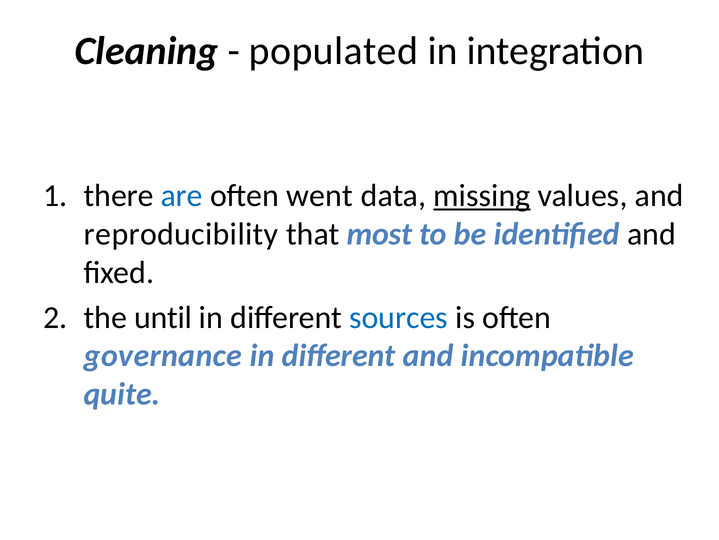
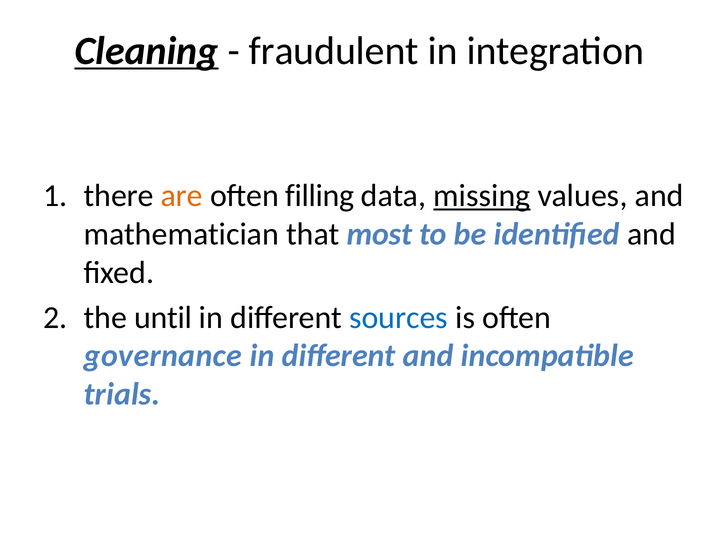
Cleaning underline: none -> present
populated: populated -> fraudulent
are colour: blue -> orange
went: went -> filling
reproducibility: reproducibility -> mathematician
quite: quite -> trials
